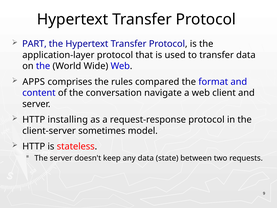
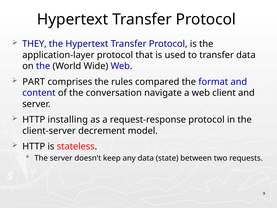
PART: PART -> THEY
APPS: APPS -> PART
sometimes: sometimes -> decrement
